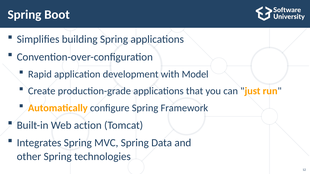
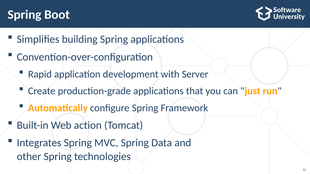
Model: Model -> Server
